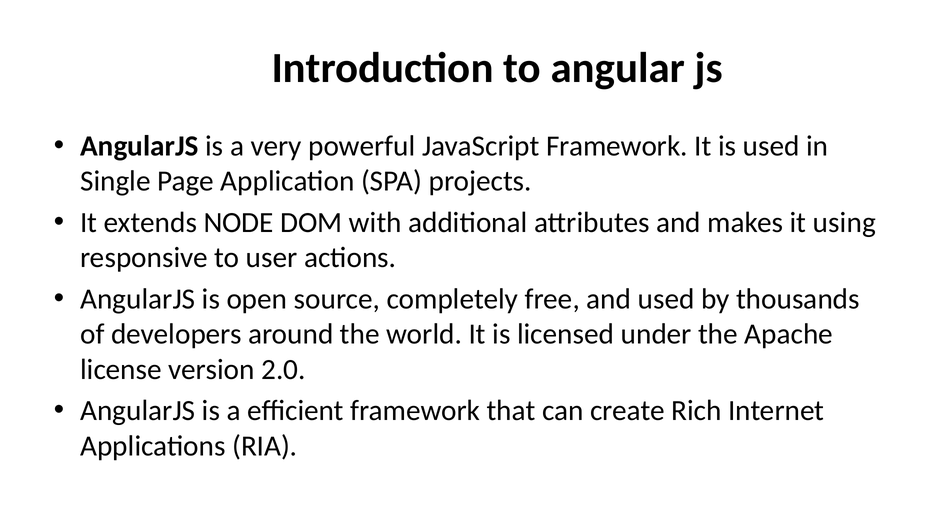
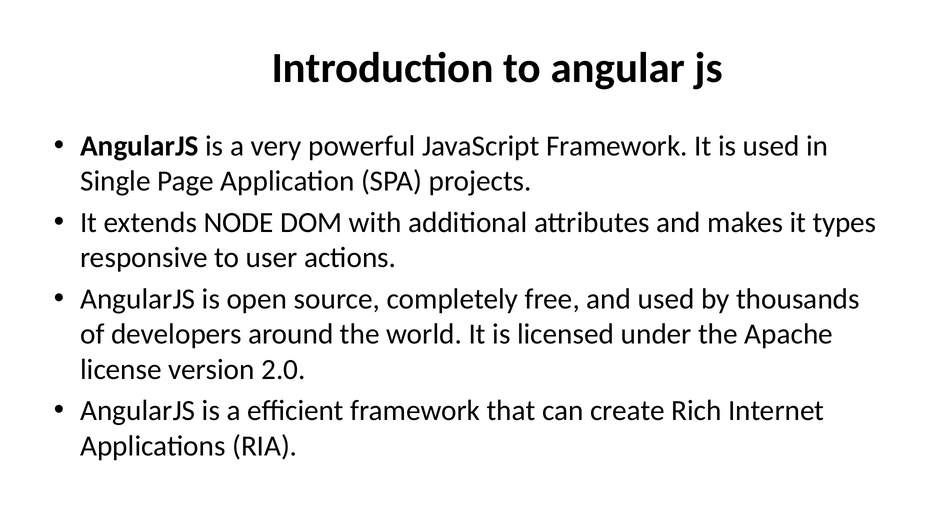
using: using -> types
